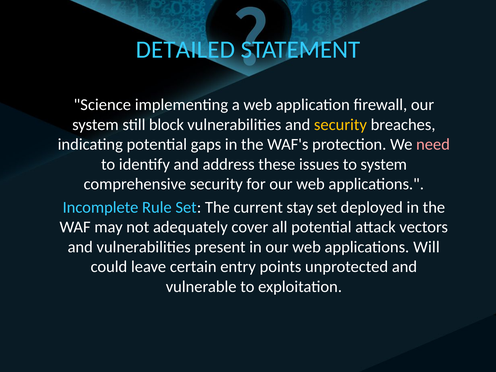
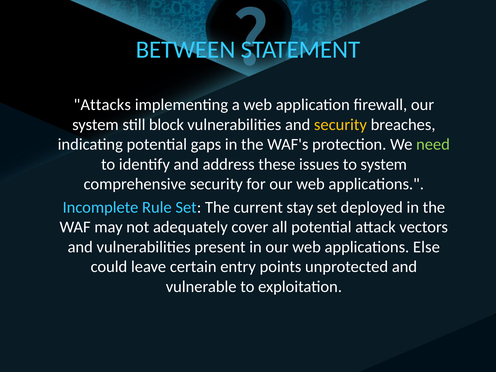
DETAILED: DETAILED -> BETWEEN
Science: Science -> Attacks
need colour: pink -> light green
Will: Will -> Else
